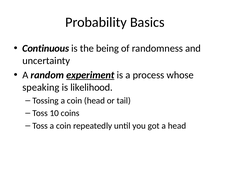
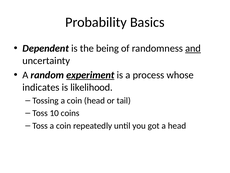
Continuous: Continuous -> Dependent
and underline: none -> present
speaking: speaking -> indicates
